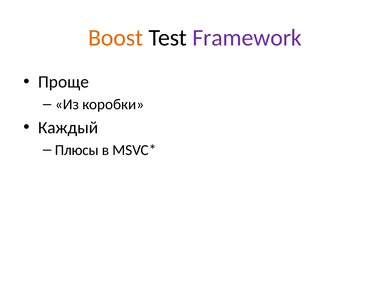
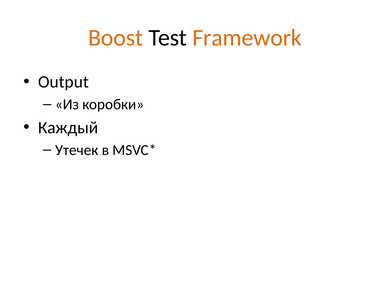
Framework colour: purple -> orange
Проще: Проще -> Output
Плюсы: Плюсы -> Утечек
